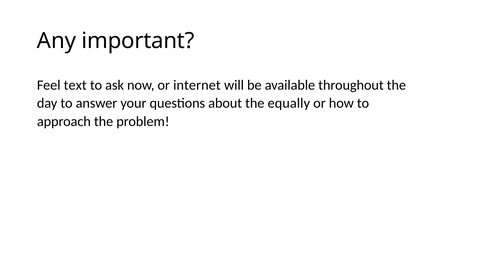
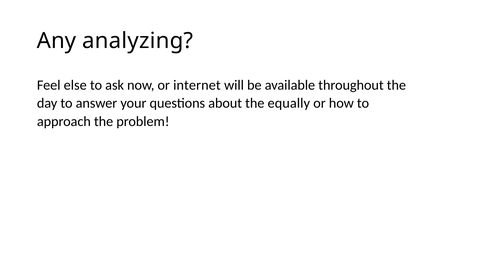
important: important -> analyzing
text: text -> else
